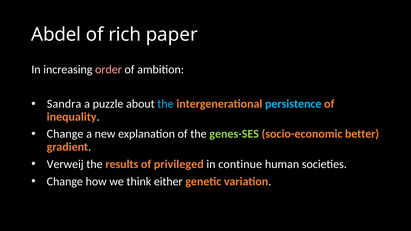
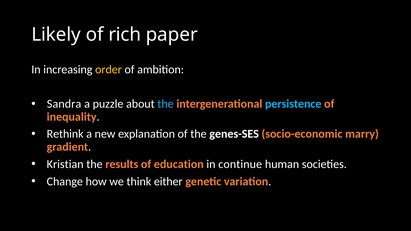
Abdel: Abdel -> Likely
order colour: pink -> yellow
Change at (65, 134): Change -> Rethink
genes-SES colour: light green -> white
better: better -> marry
Verweij: Verweij -> Kristian
privileged: privileged -> education
